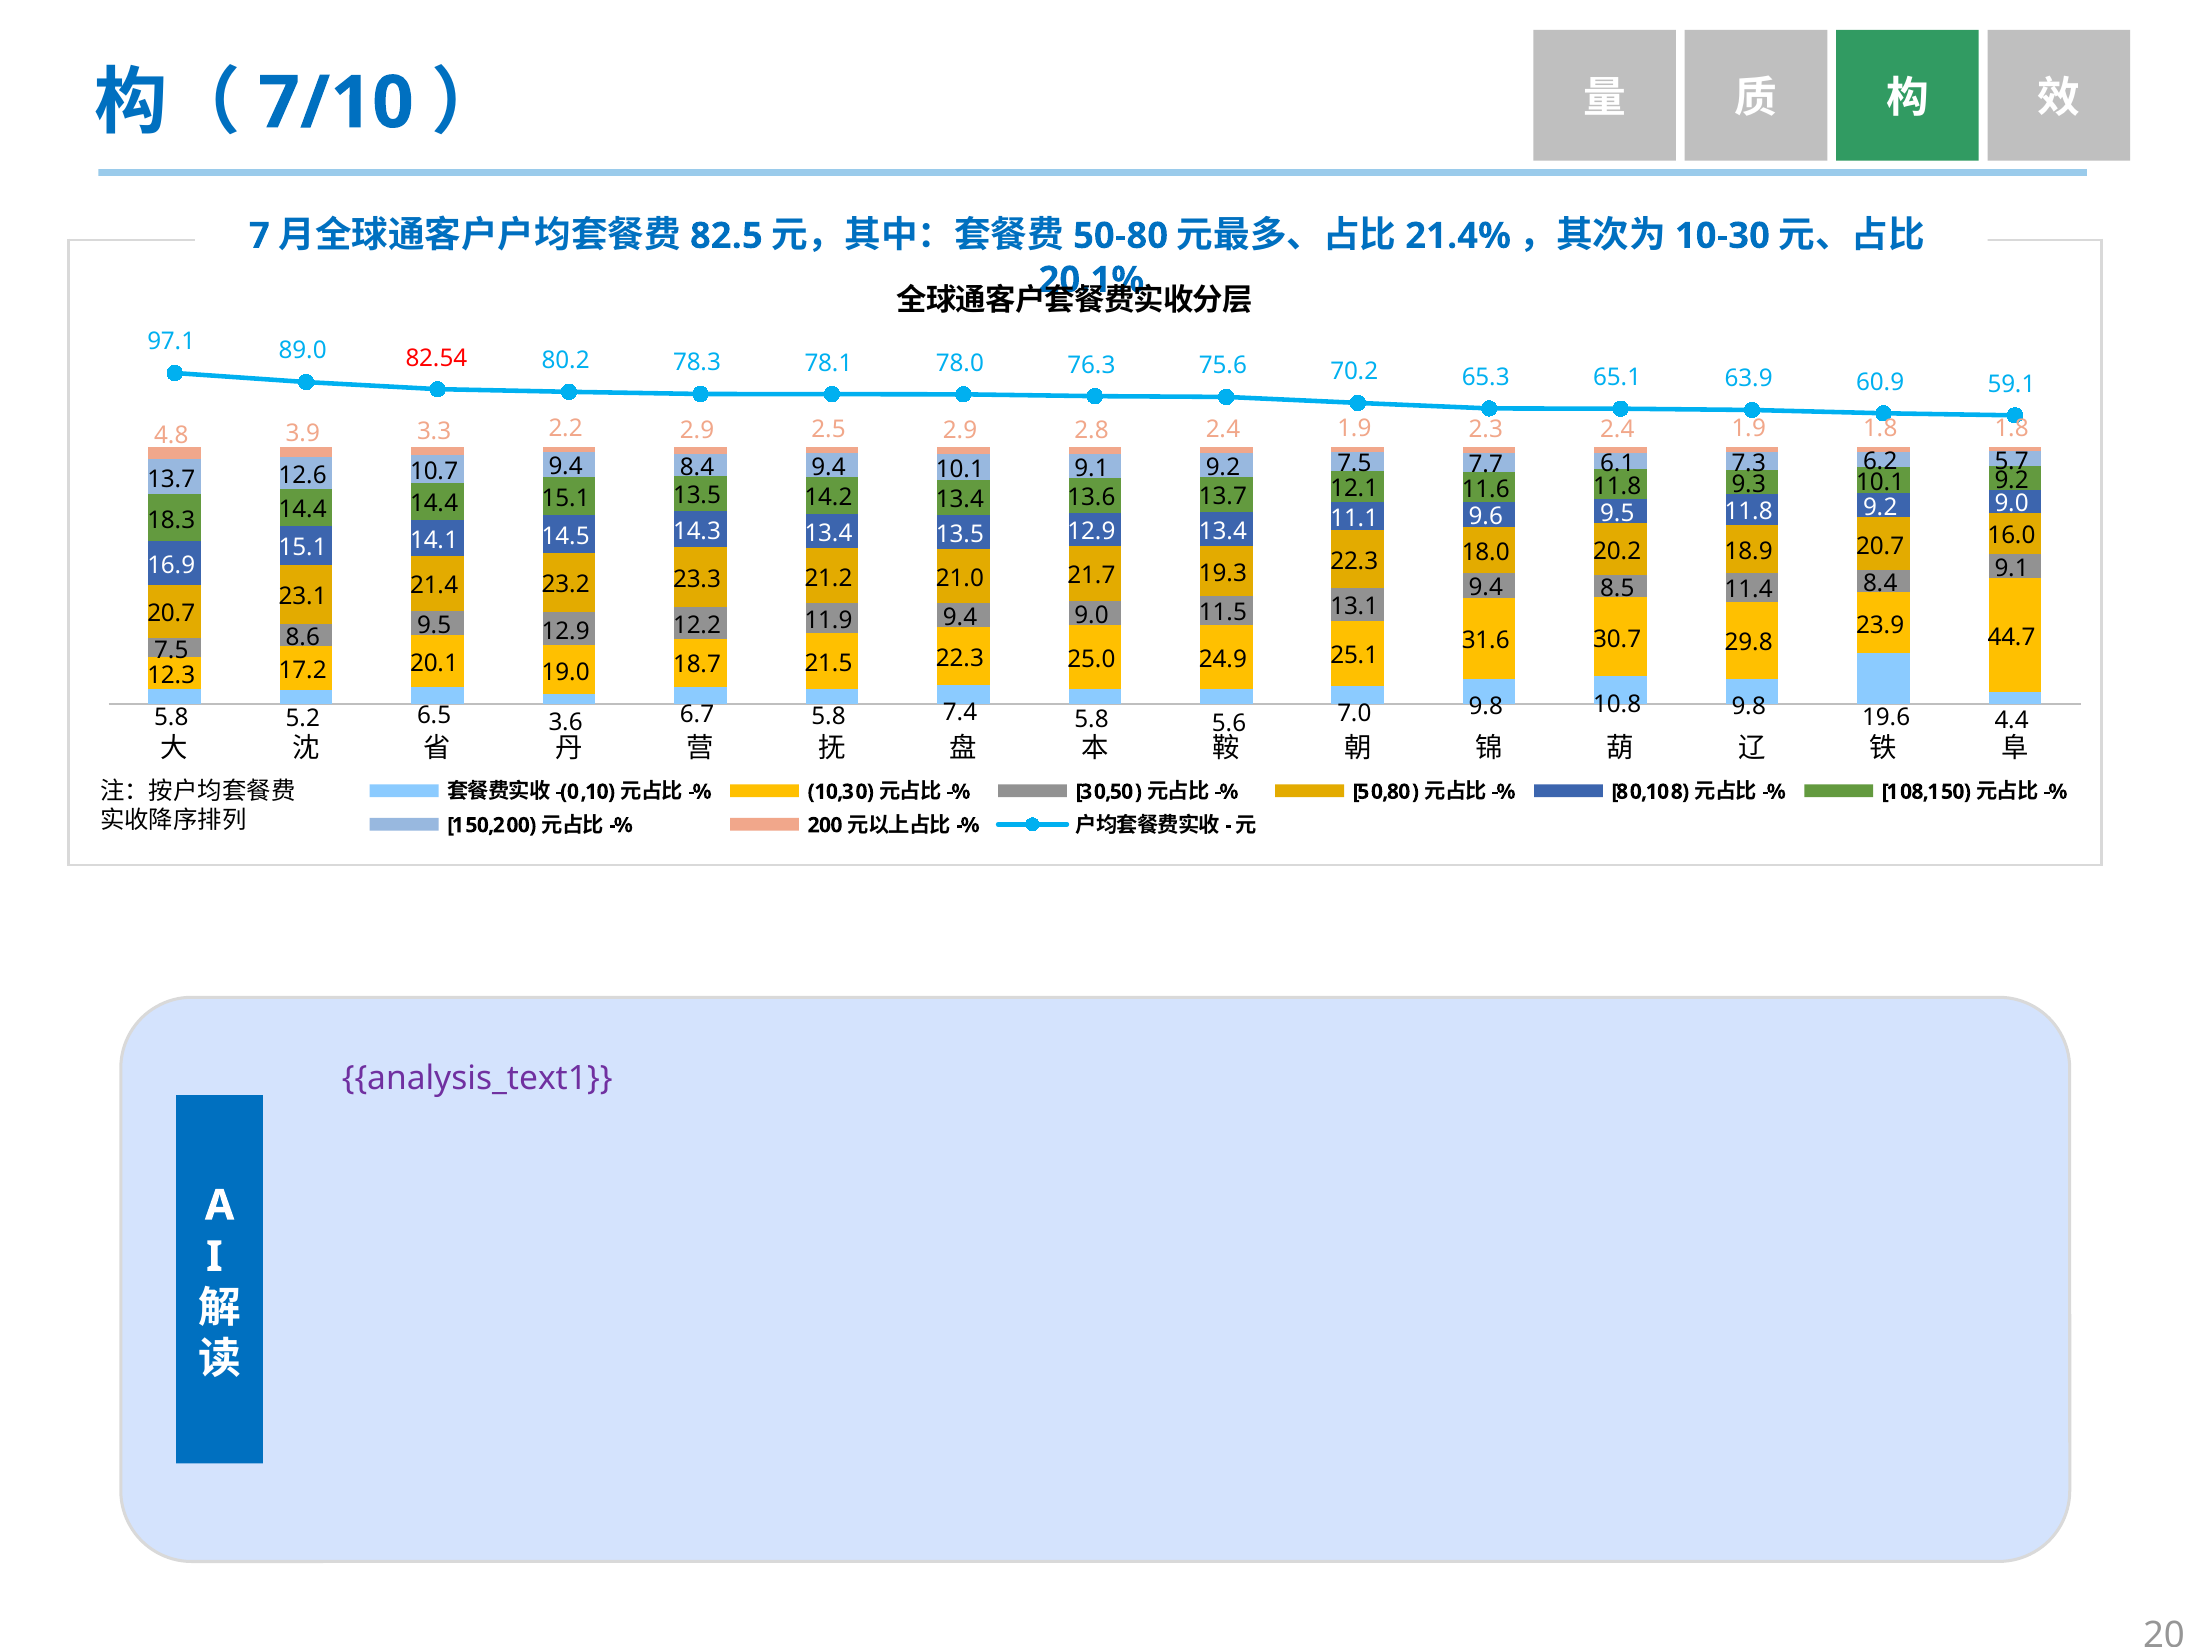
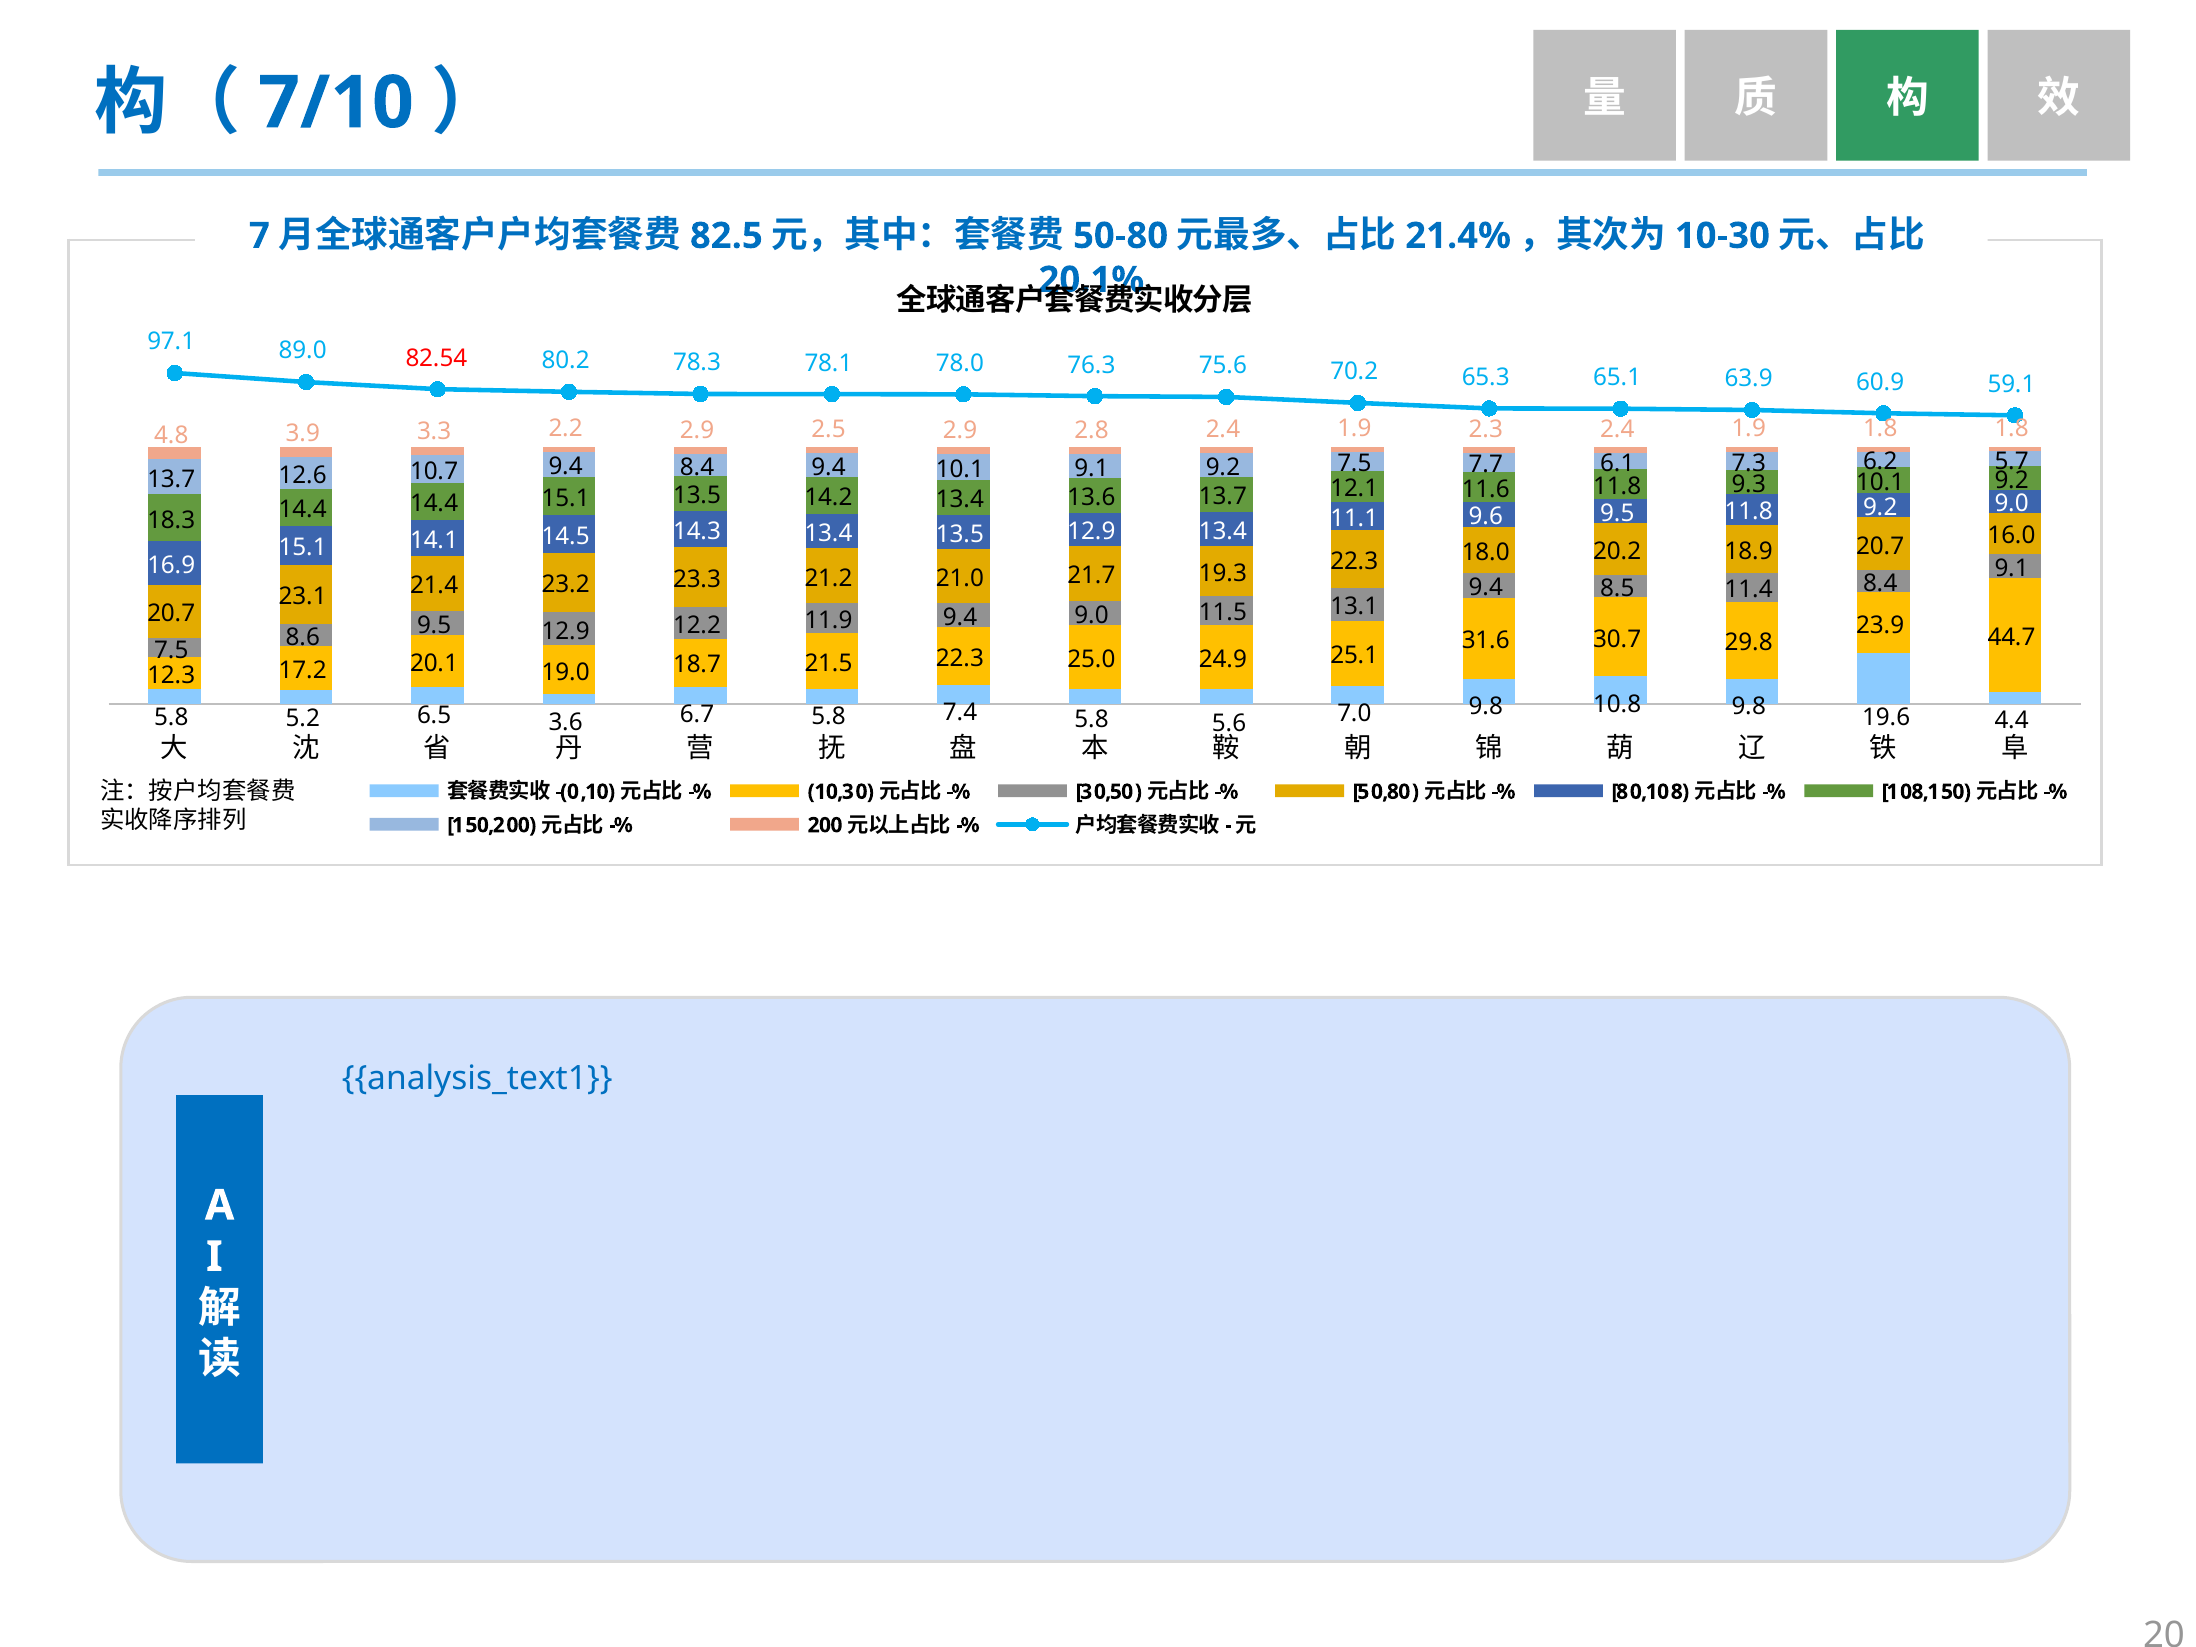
analysis_text1 colour: purple -> blue
